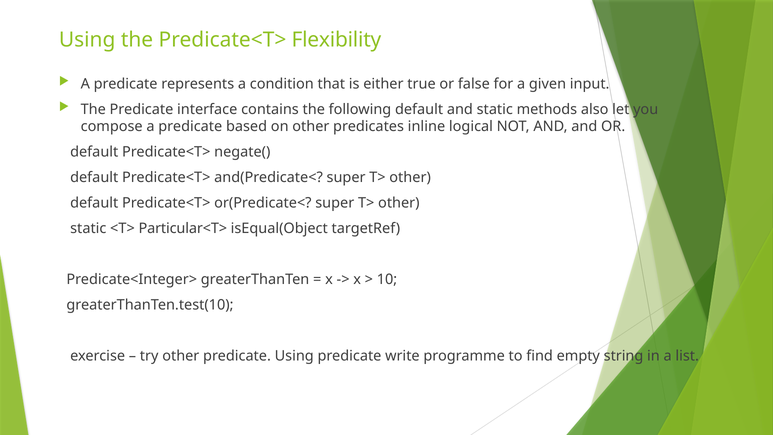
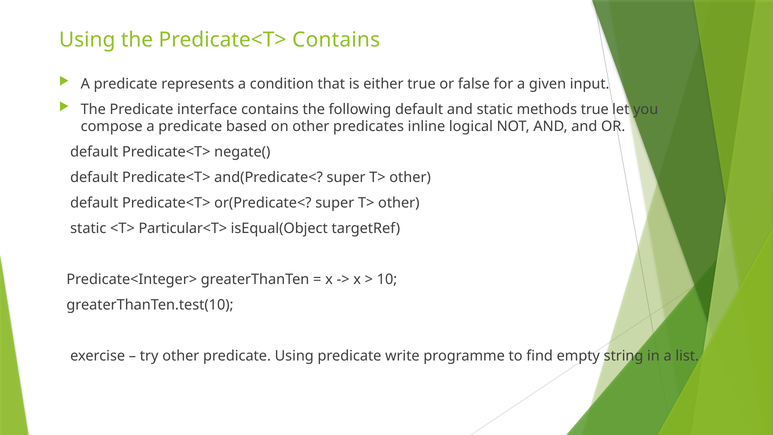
Predicate<T> Flexibility: Flexibility -> Contains
methods also: also -> true
